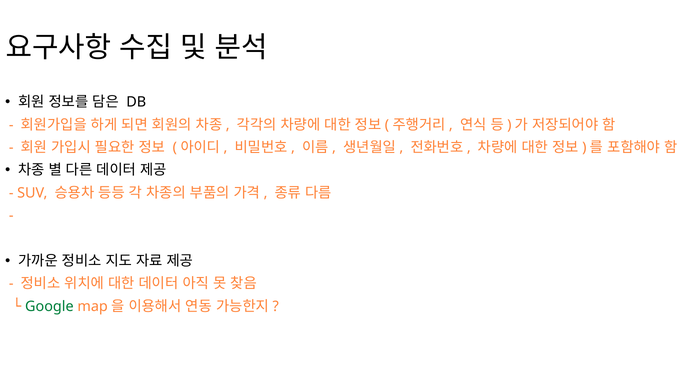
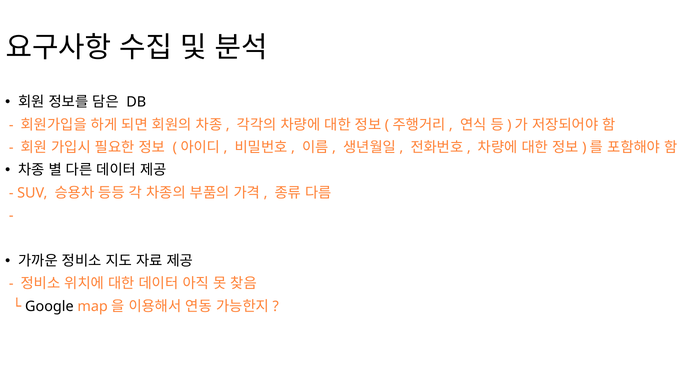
Google colour: green -> black
